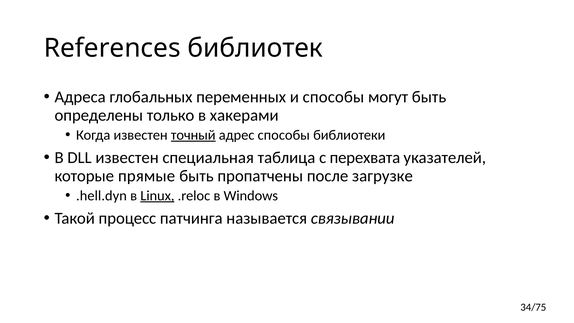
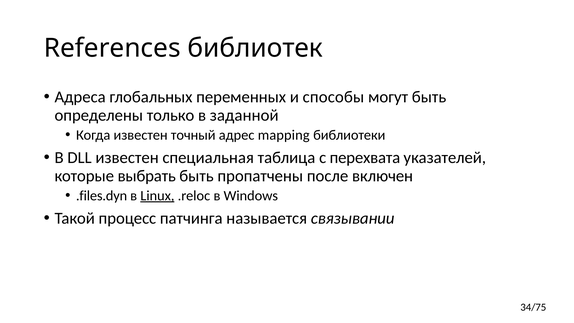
хакерами: хакерами -> заданной
точный underline: present -> none
адрес способы: способы -> mapping
прямые: прямые -> выбрать
загрузке: загрузке -> включен
.hell.dyn: .hell.dyn -> .files.dyn
